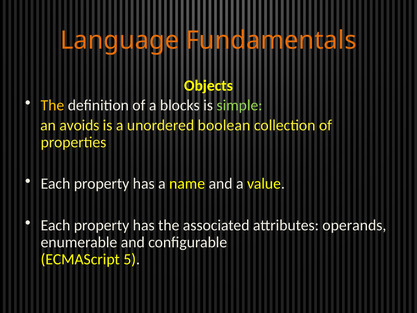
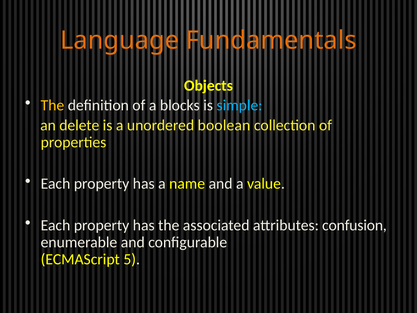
simple colour: light green -> light blue
avoids: avoids -> delete
operands: operands -> confusion
